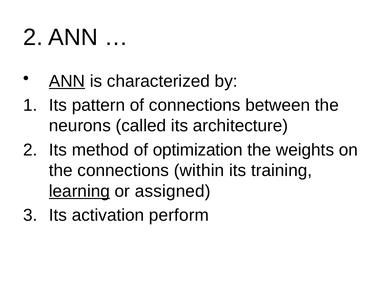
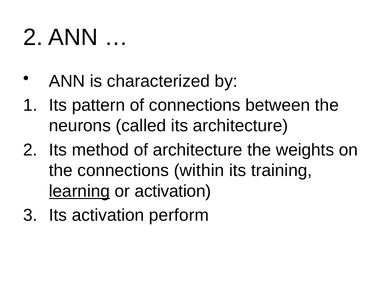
ANN at (67, 81) underline: present -> none
of optimization: optimization -> architecture
or assigned: assigned -> activation
